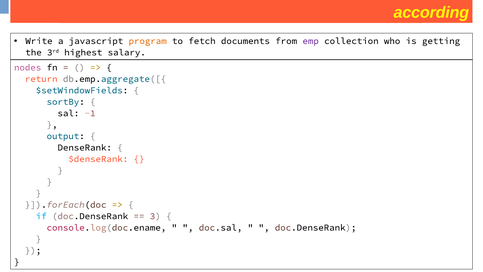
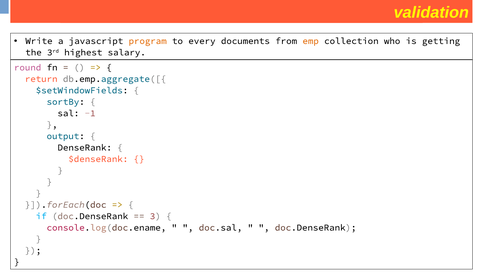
according: according -> validation
fetch: fetch -> every
emp colour: purple -> orange
nodes: nodes -> round
